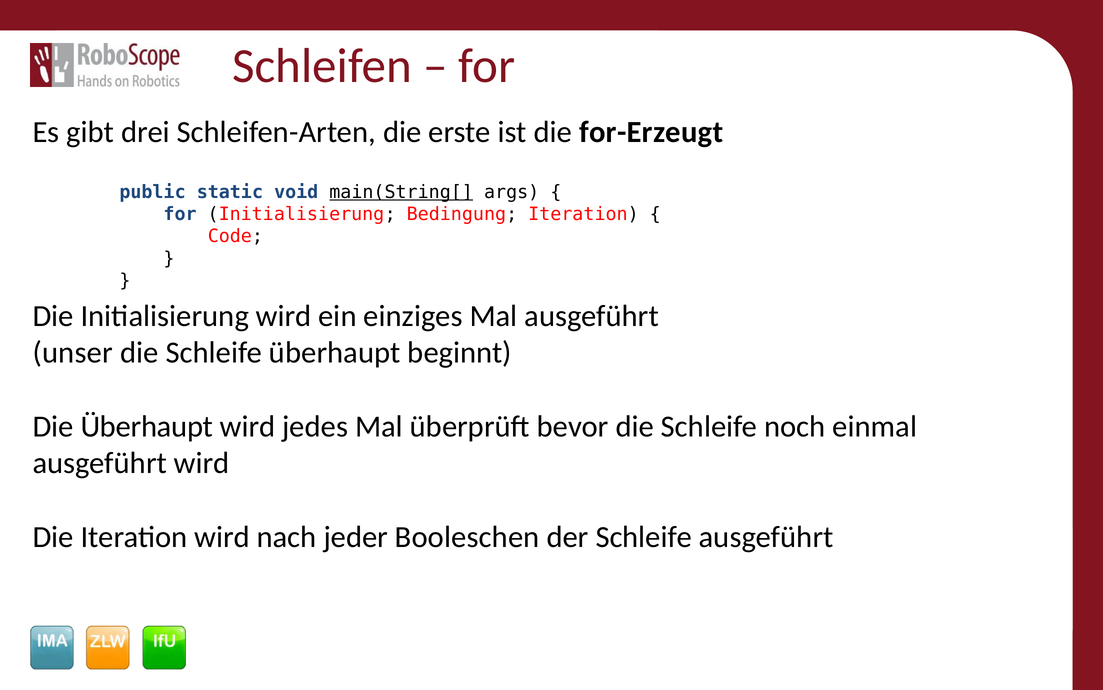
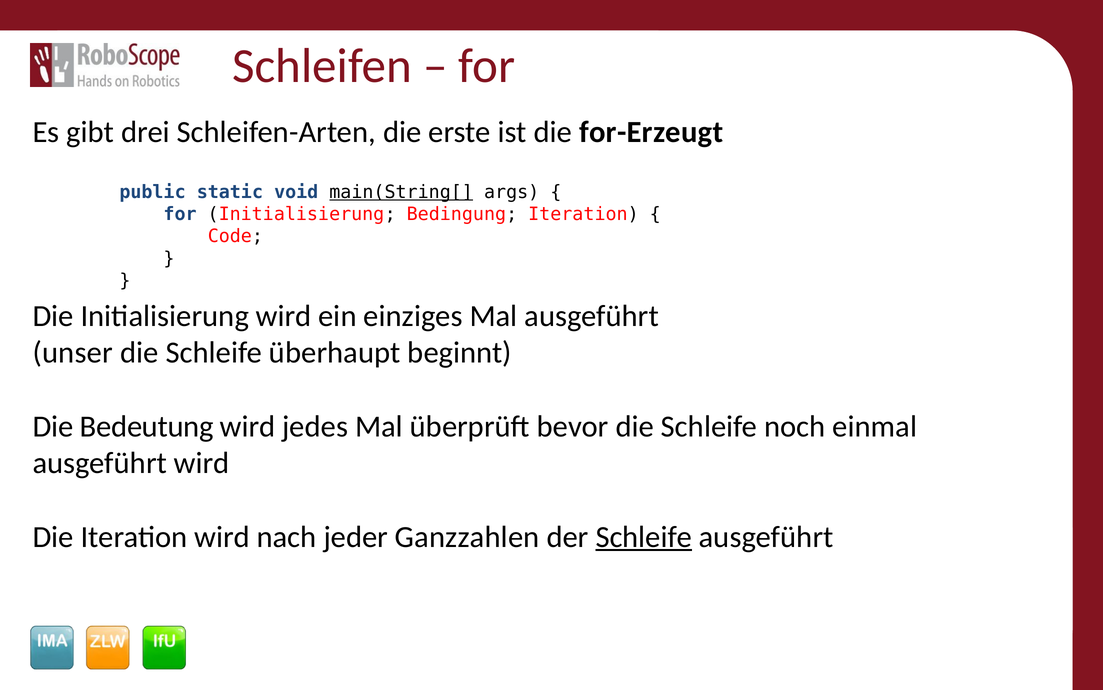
Die Überhaupt: Überhaupt -> Bedeutung
Booleschen: Booleschen -> Ganzzahlen
Schleife at (644, 536) underline: none -> present
